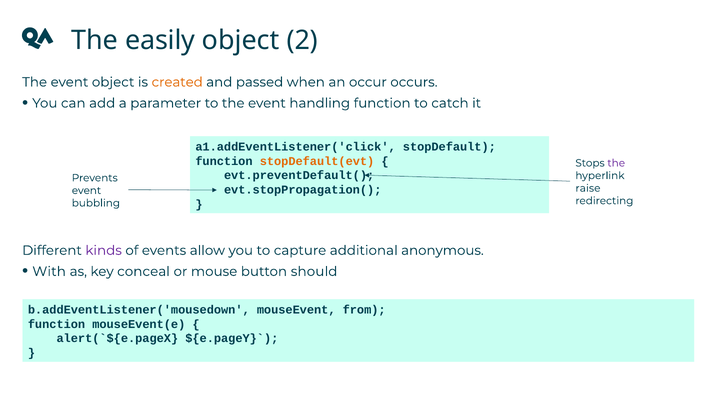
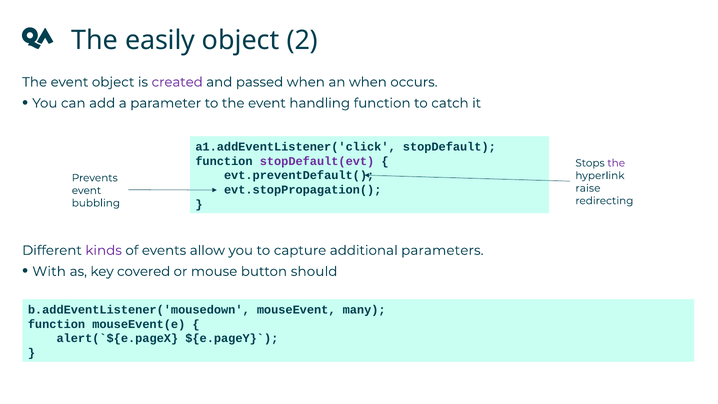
created colour: orange -> purple
an occur: occur -> when
stopDefault(evt colour: orange -> purple
anonymous: anonymous -> parameters
conceal: conceal -> covered
from: from -> many
